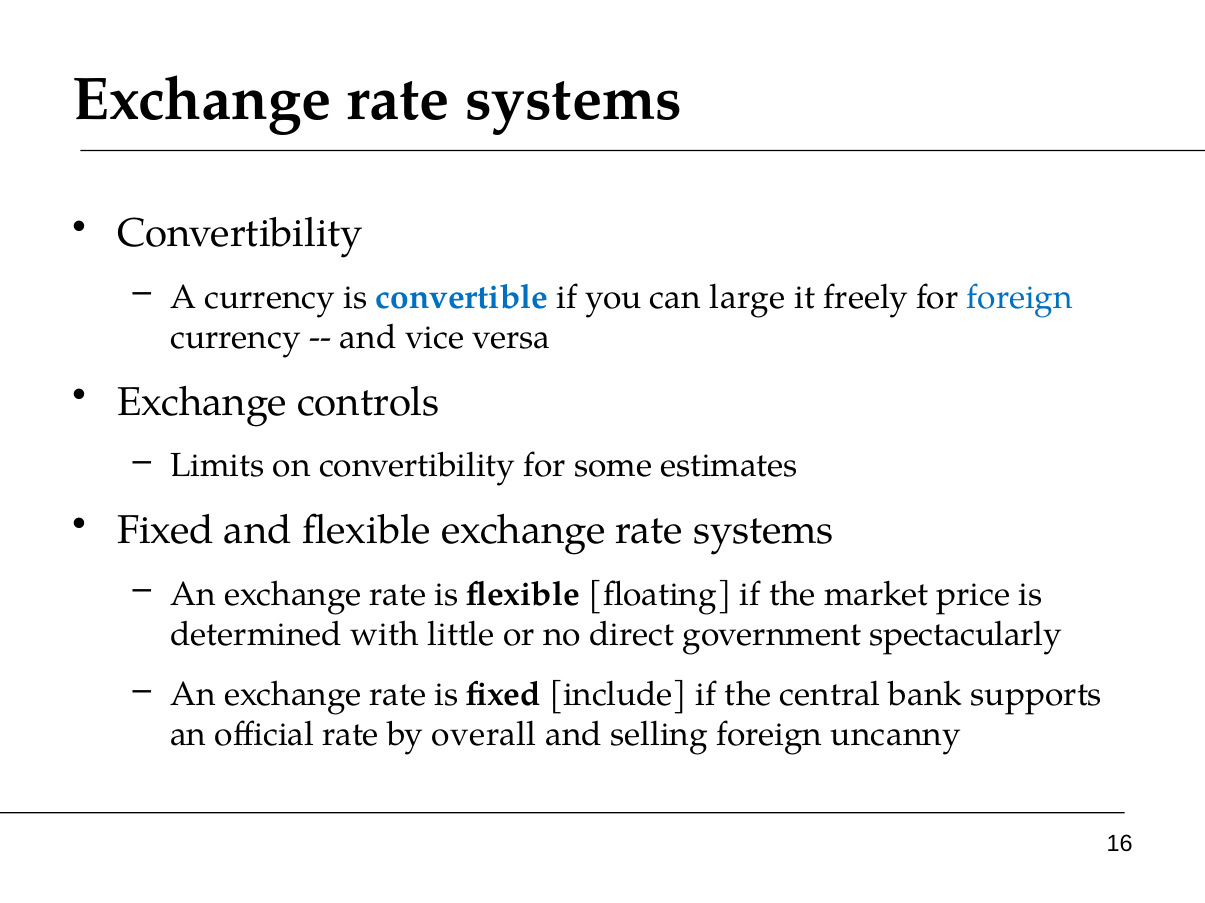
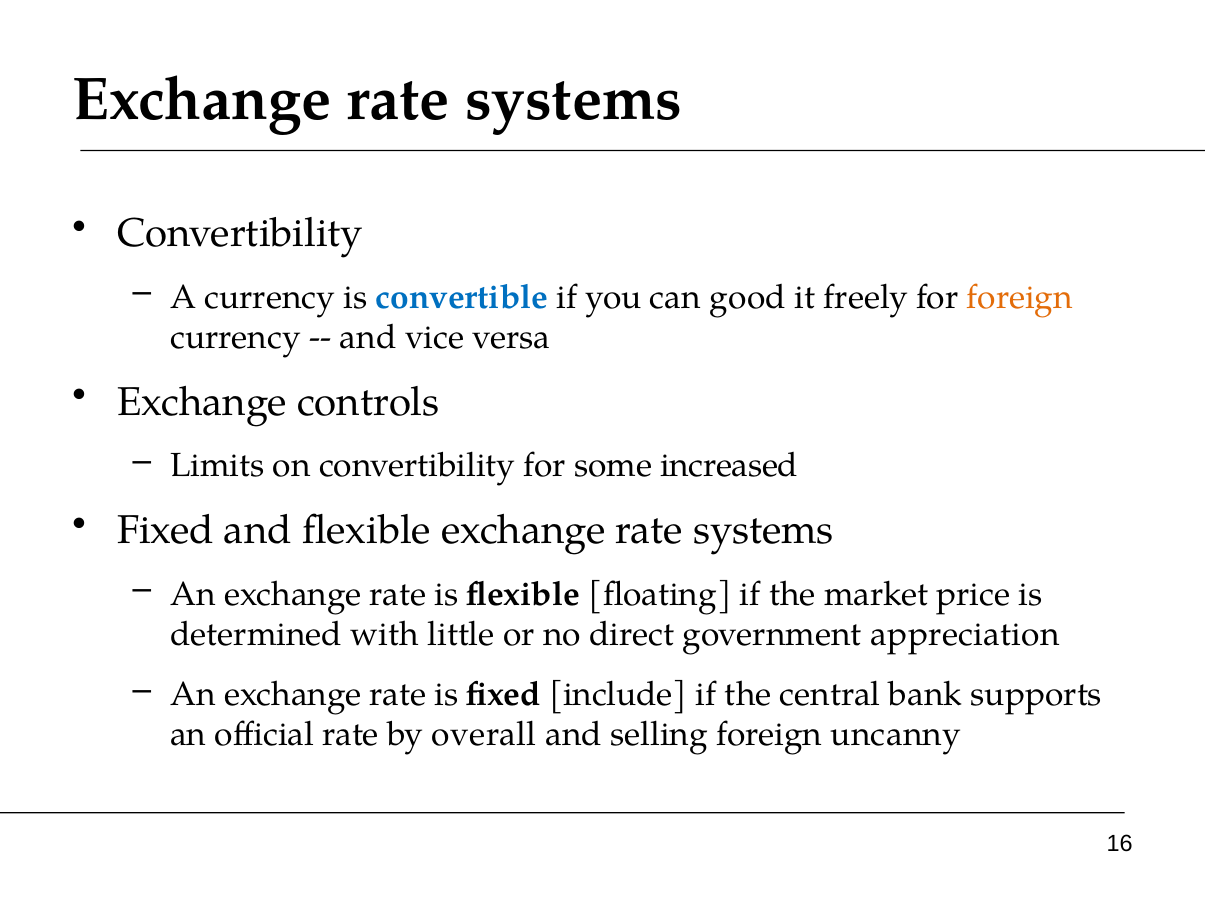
large: large -> good
foreign at (1020, 298) colour: blue -> orange
estimates: estimates -> increased
spectacularly: spectacularly -> appreciation
